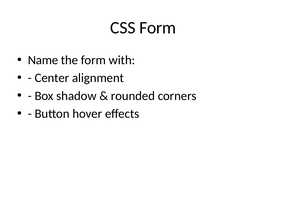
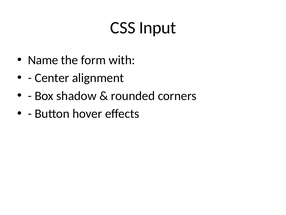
CSS Form: Form -> Input
